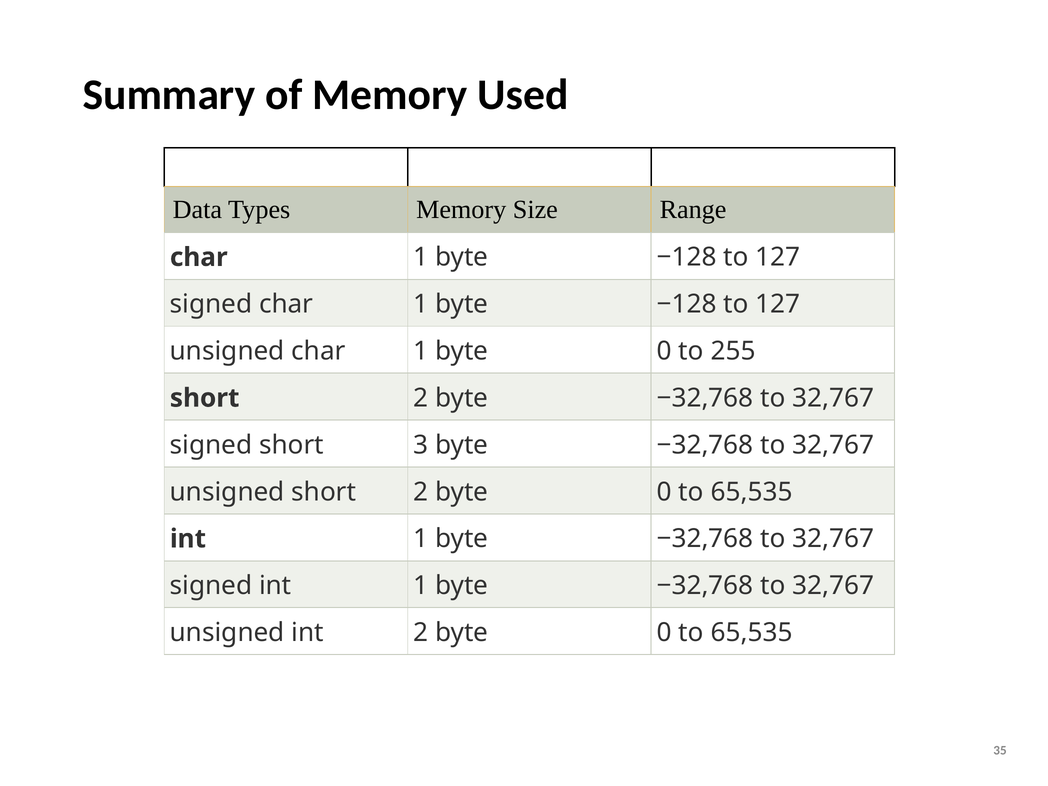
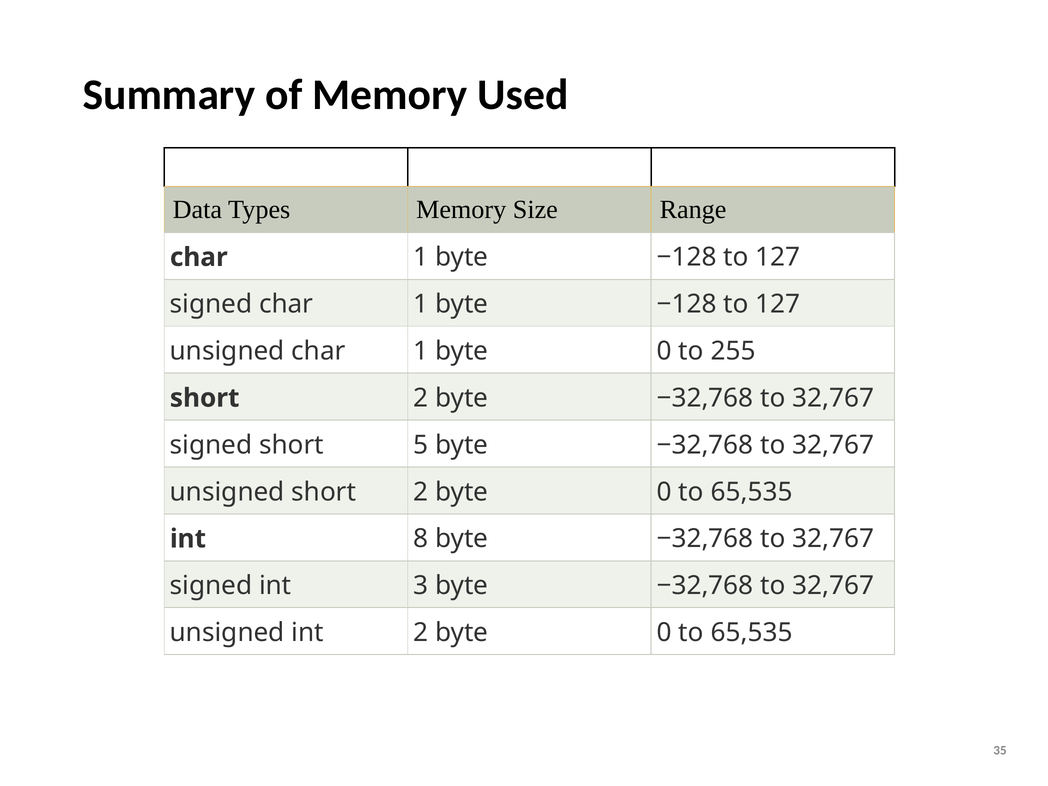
3: 3 -> 5
1 at (421, 539): 1 -> 8
signed int 1: 1 -> 3
